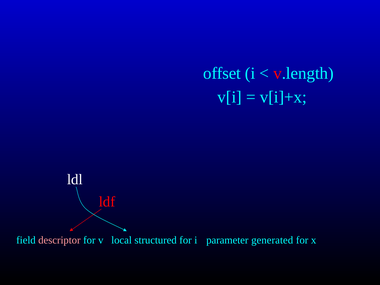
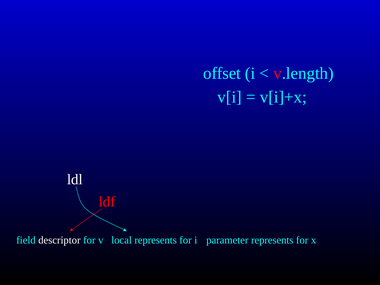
descriptor colour: pink -> white
local structured: structured -> represents
parameter generated: generated -> represents
